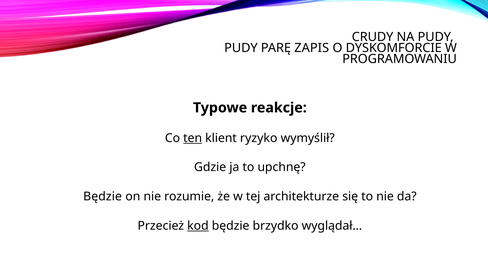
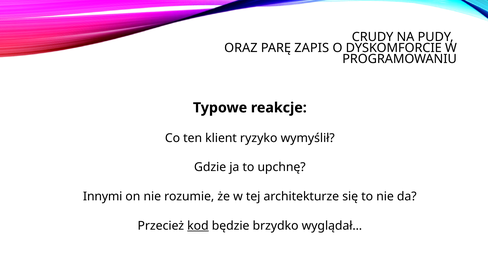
PUDY at (241, 48): PUDY -> ORAZ
ten underline: present -> none
Będzie at (103, 197): Będzie -> Innymi
